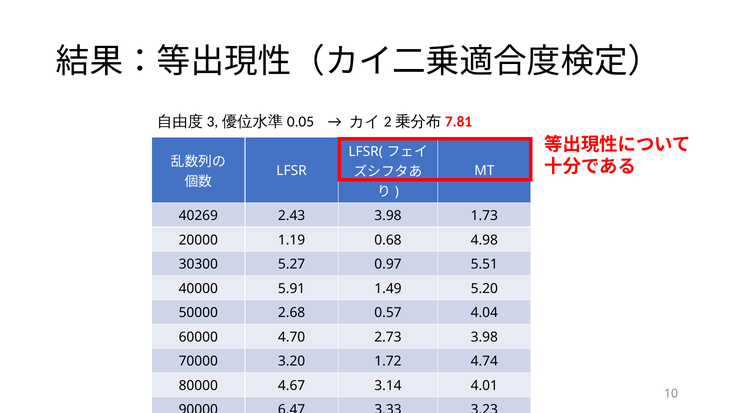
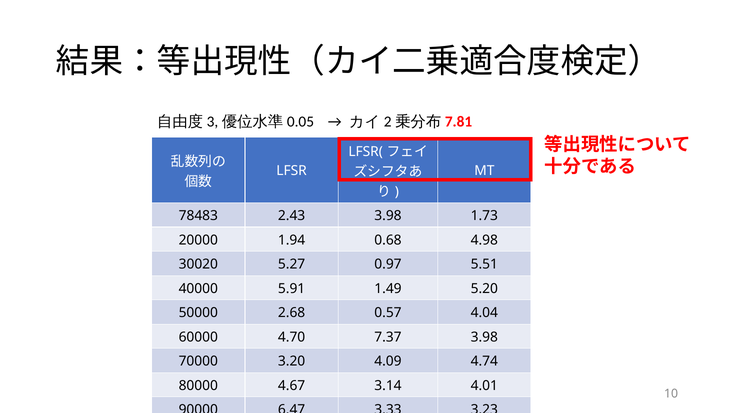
40269: 40269 -> 78483
1.19: 1.19 -> 1.94
30300: 30300 -> 30020
2.73: 2.73 -> 7.37
1.72: 1.72 -> 4.09
